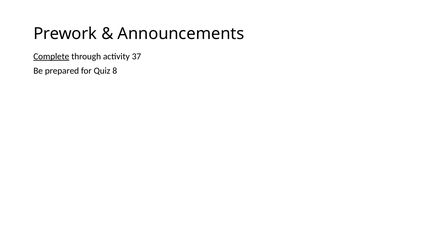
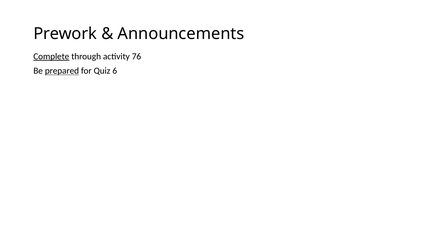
37: 37 -> 76
prepared underline: none -> present
8: 8 -> 6
